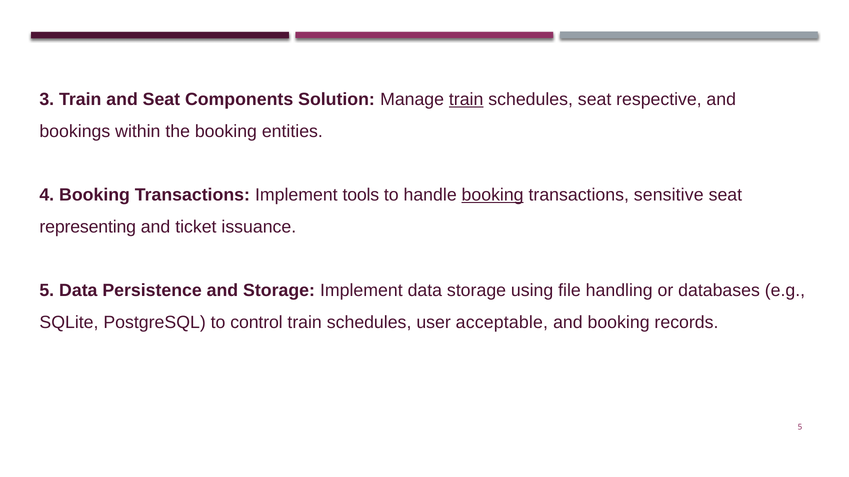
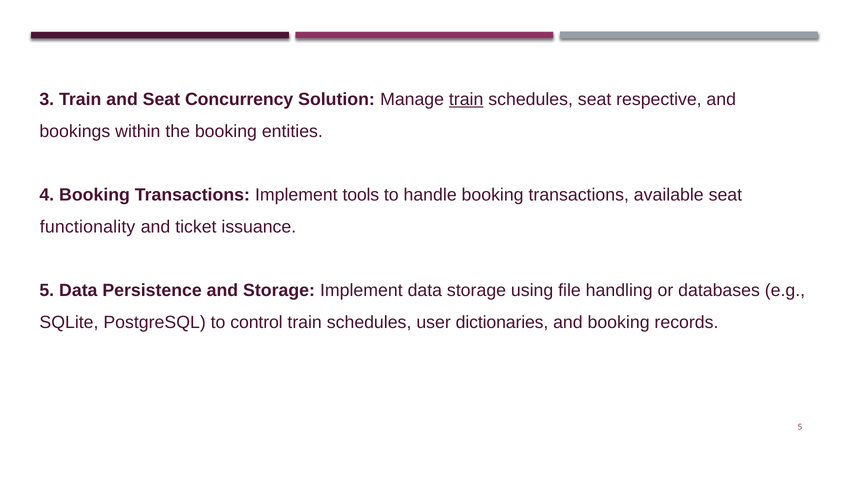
Components: Components -> Concurrency
booking at (493, 195) underline: present -> none
sensitive: sensitive -> available
representing: representing -> functionality
acceptable: acceptable -> dictionaries
